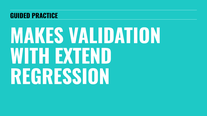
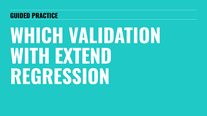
MAKES: MAKES -> WHICH
